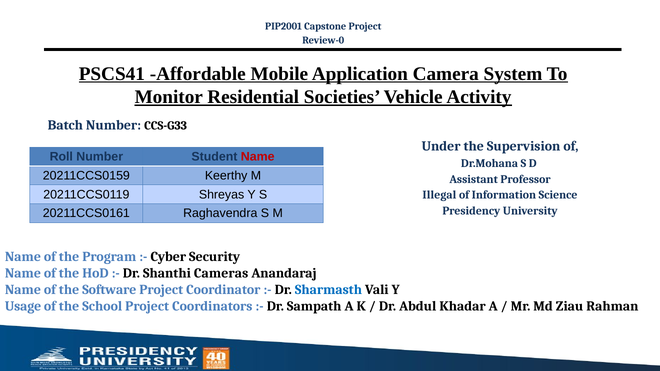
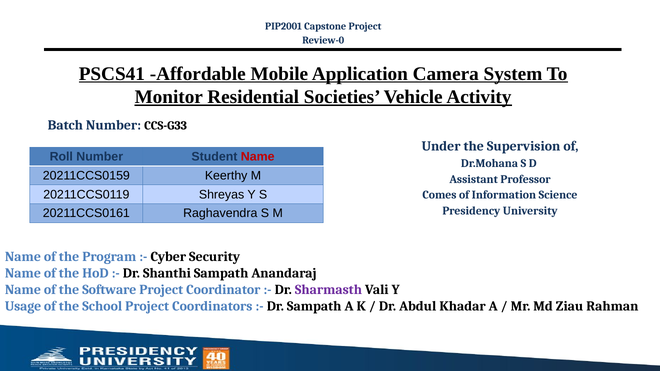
Illegal: Illegal -> Comes
Shanthi Cameras: Cameras -> Sampath
Sharmasth colour: blue -> purple
